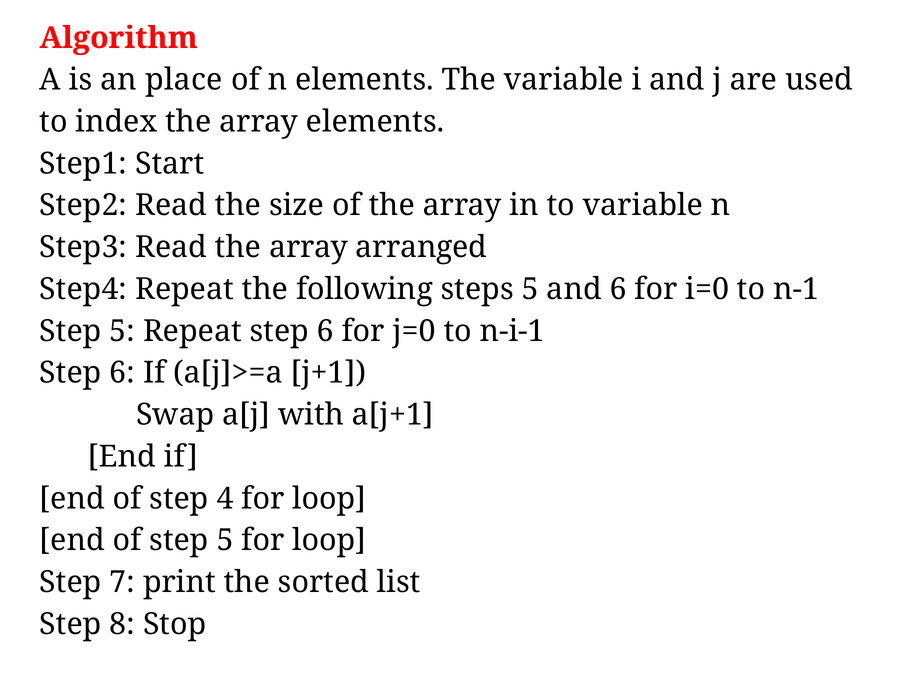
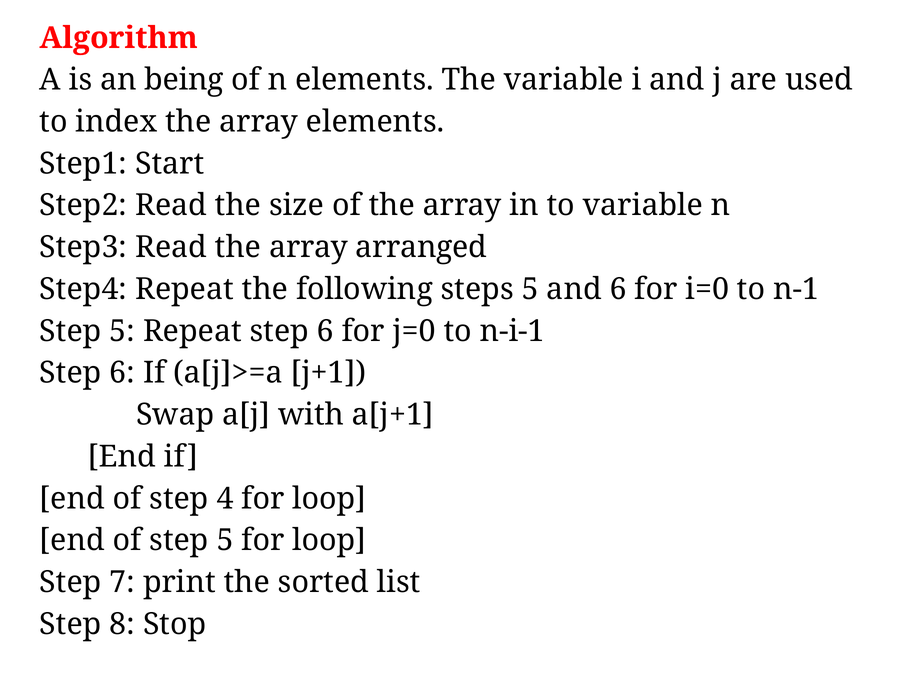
place: place -> being
